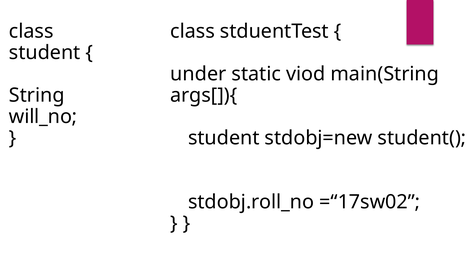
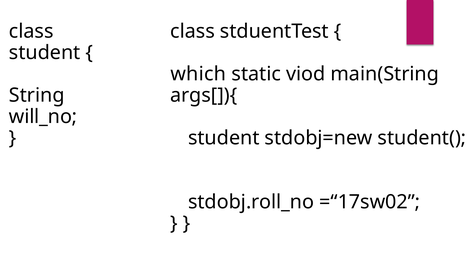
under: under -> which
